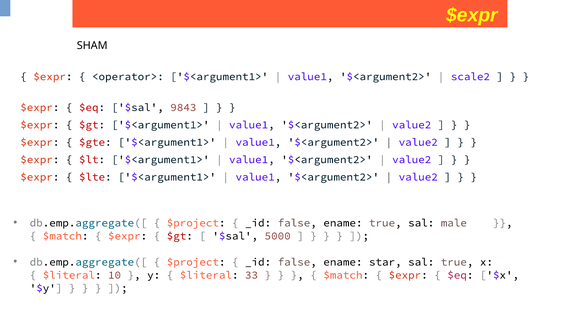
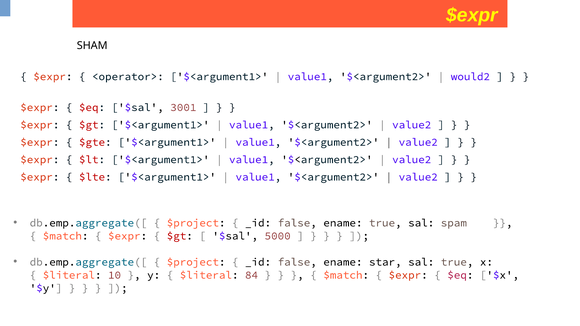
scale2: scale2 -> would2
9843: 9843 -> 3001
male: male -> spam
33: 33 -> 84
